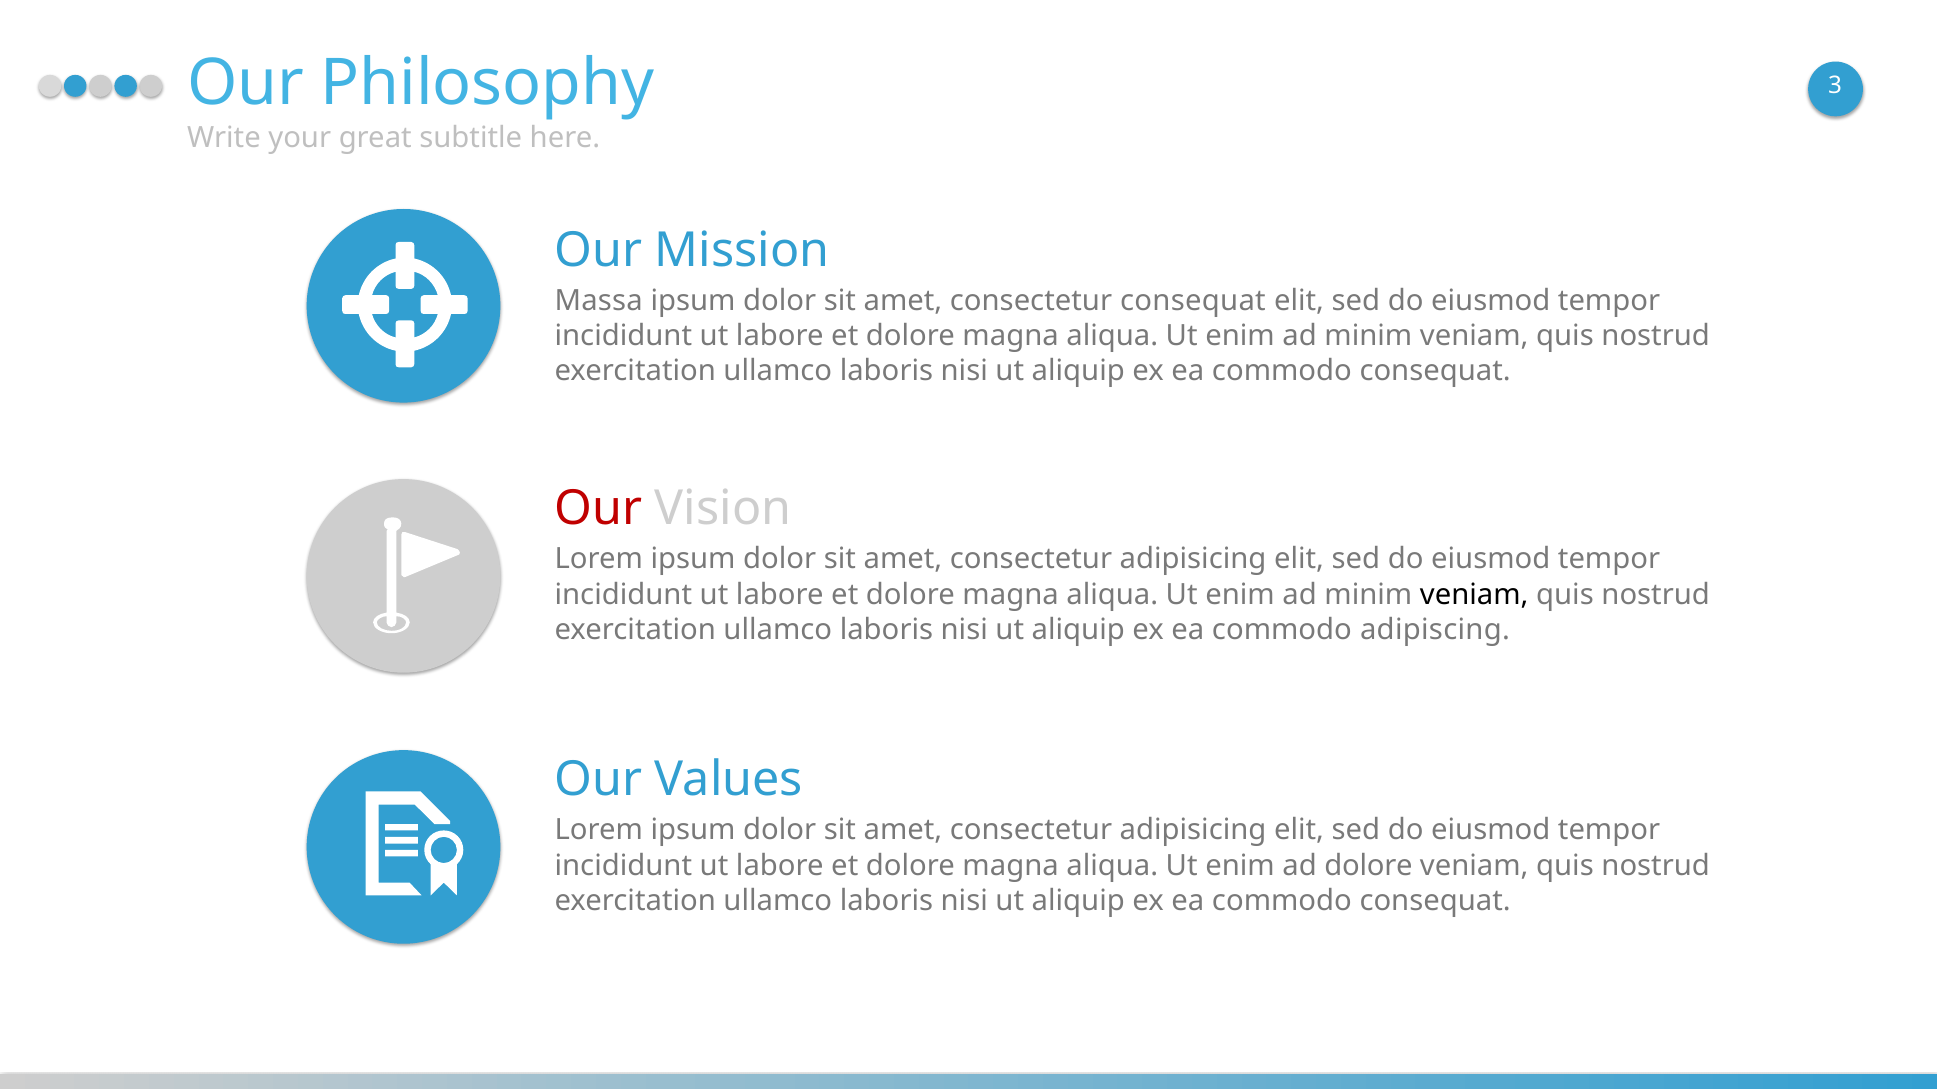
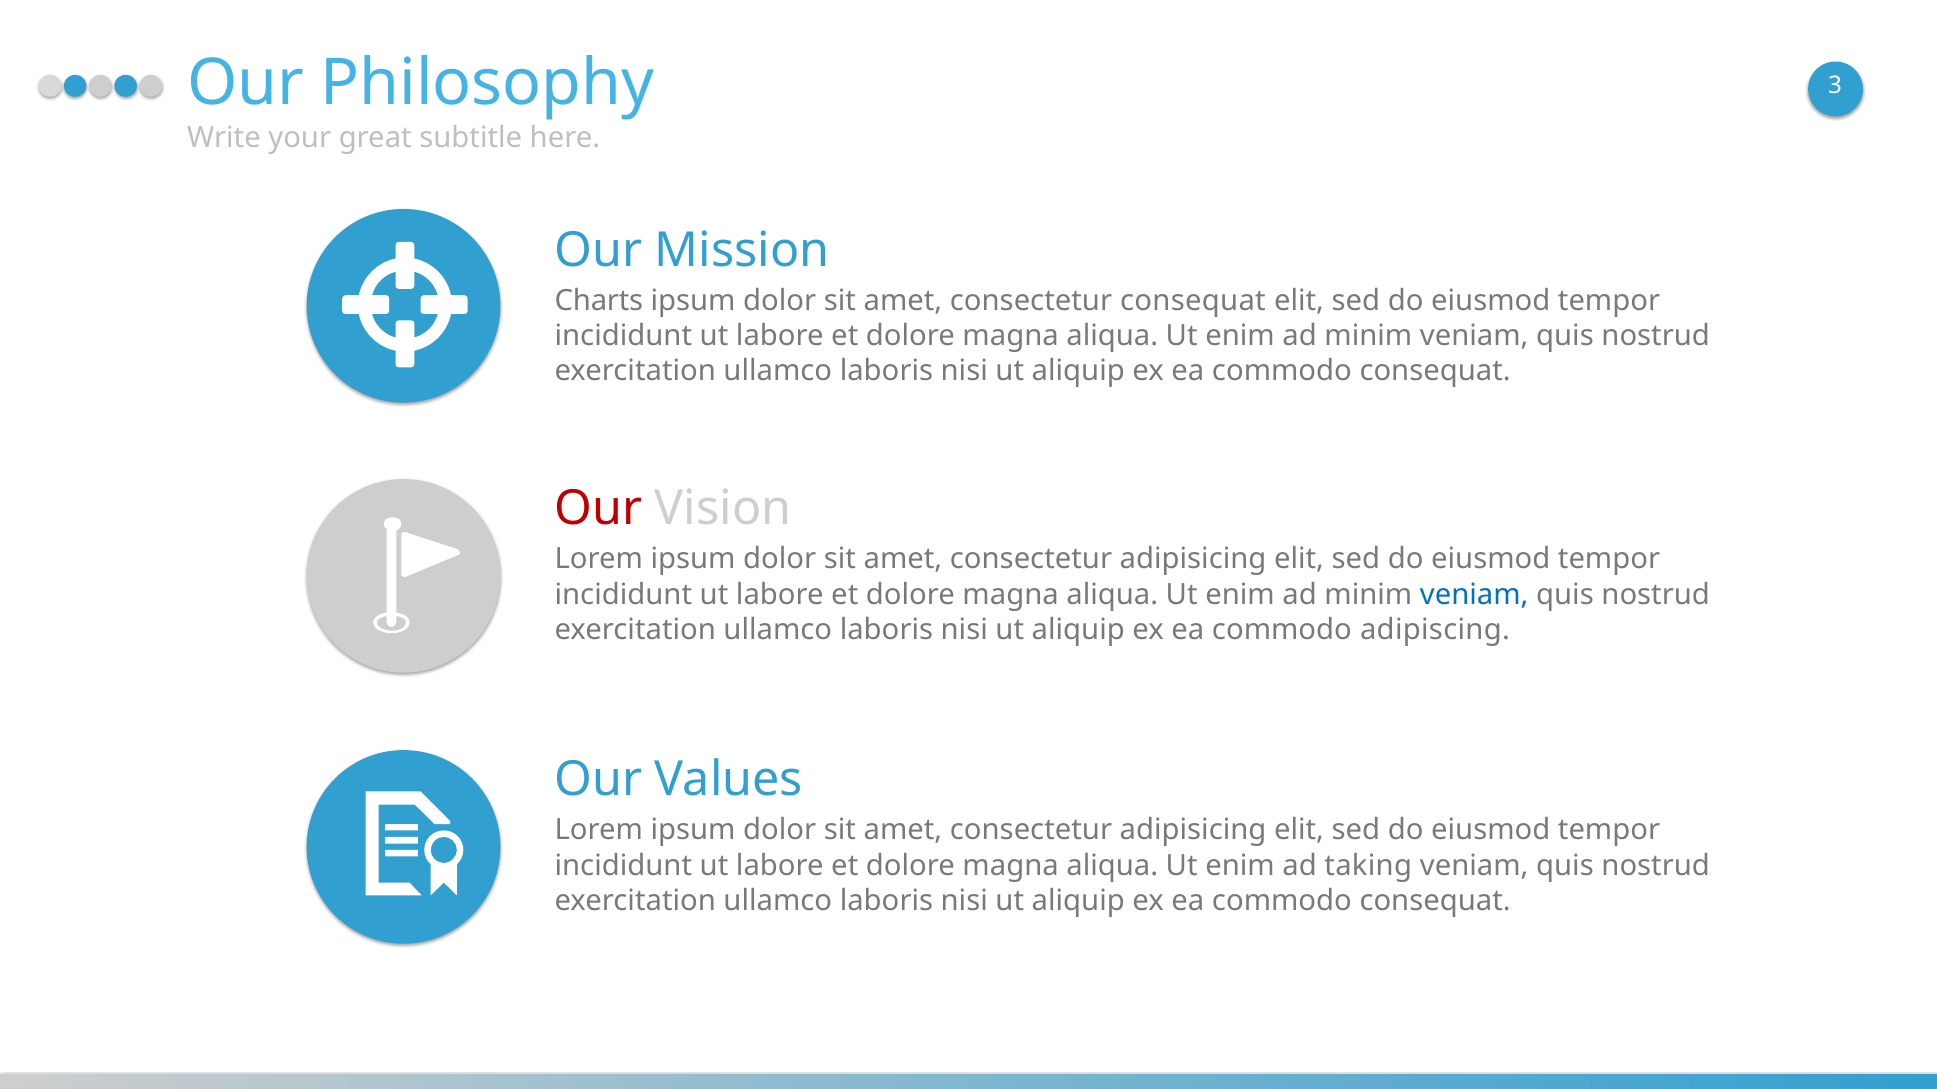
Massa: Massa -> Charts
veniam at (1474, 595) colour: black -> blue
ad dolore: dolore -> taking
